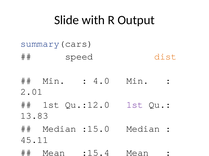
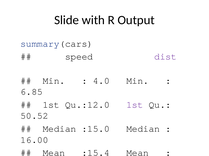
dist colour: orange -> purple
2.01: 2.01 -> 6.85
13.83: 13.83 -> 50.52
45.11: 45.11 -> 16.00
